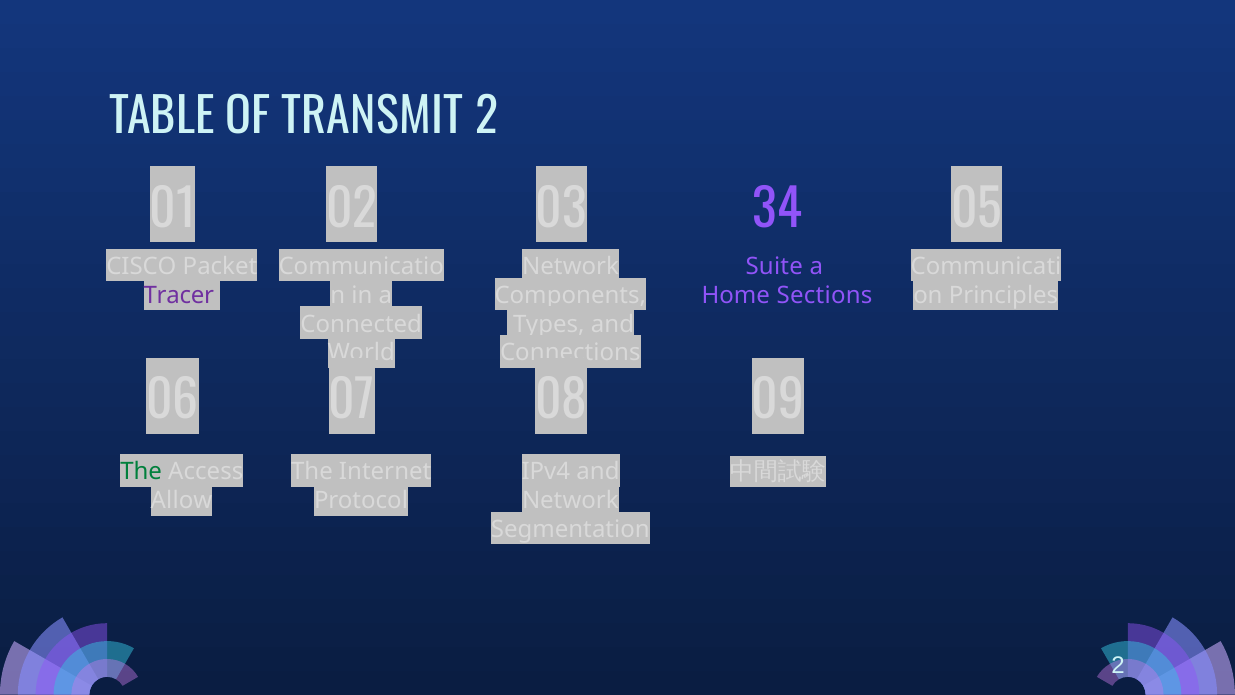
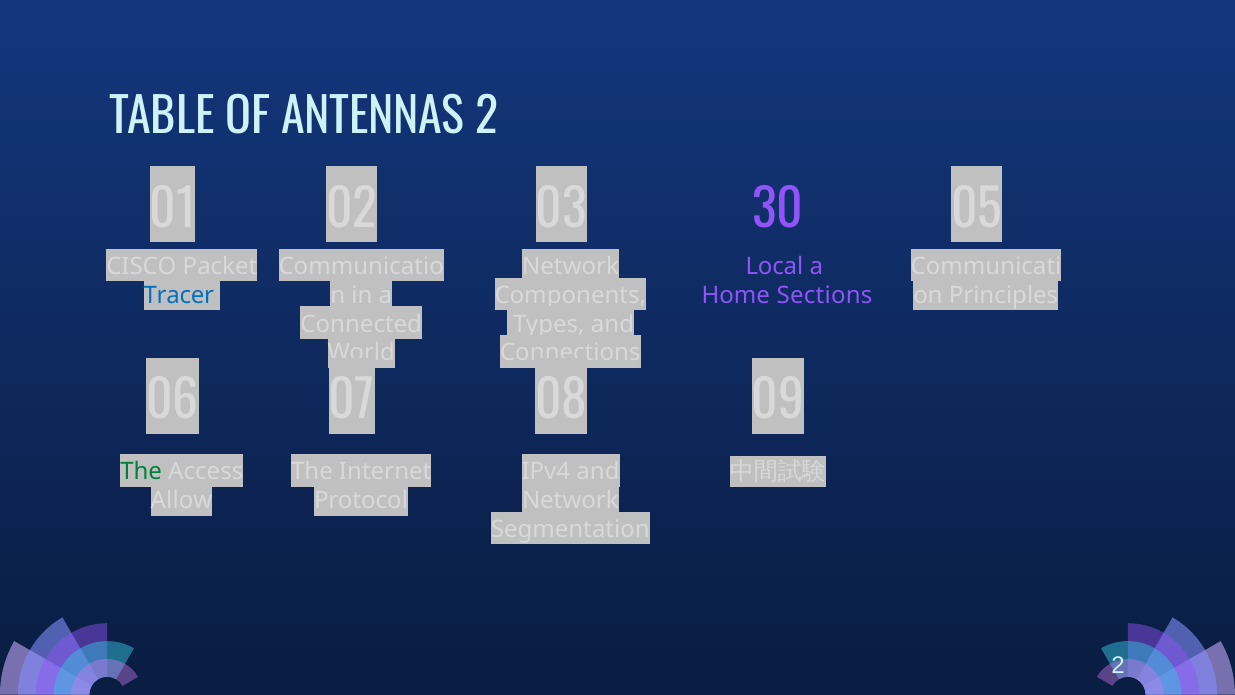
TRANSMIT: TRANSMIT -> ANTENNAS
34: 34 -> 30
Suite: Suite -> Local
Tracer colour: purple -> blue
